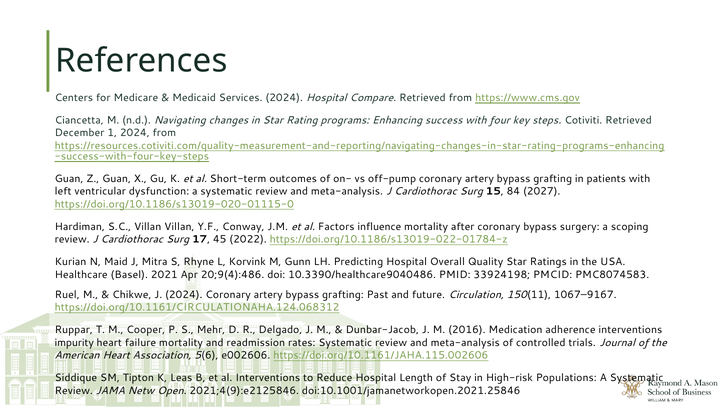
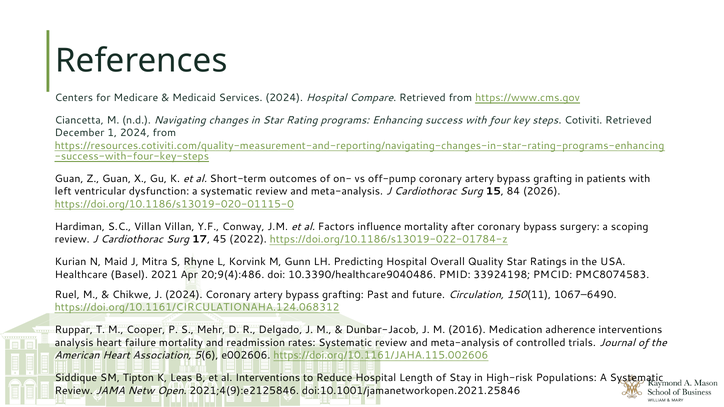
2027: 2027 -> 2026
1067–9167: 1067–9167 -> 1067–6490
impurity: impurity -> analysis
